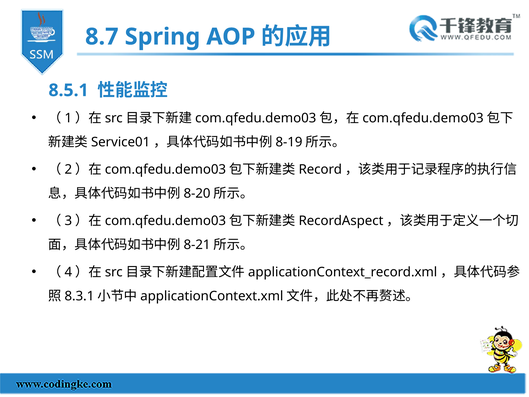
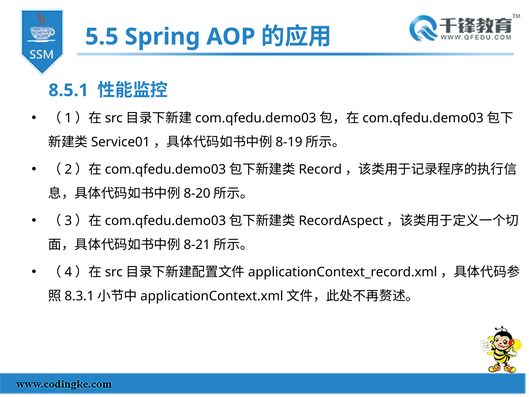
8.7: 8.7 -> 5.5
